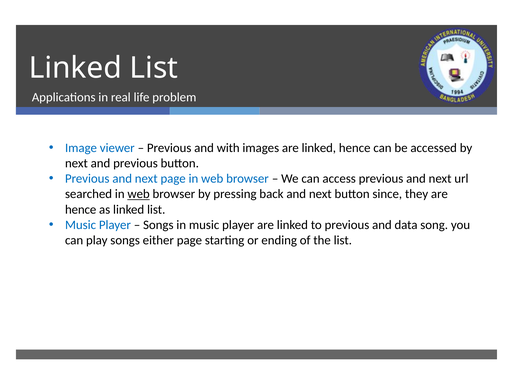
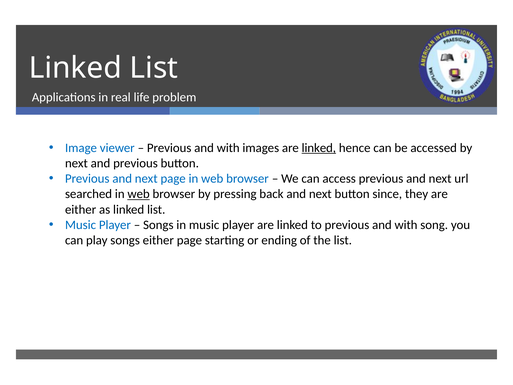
linked at (319, 148) underline: none -> present
hence at (81, 209): hence -> either
to previous and data: data -> with
